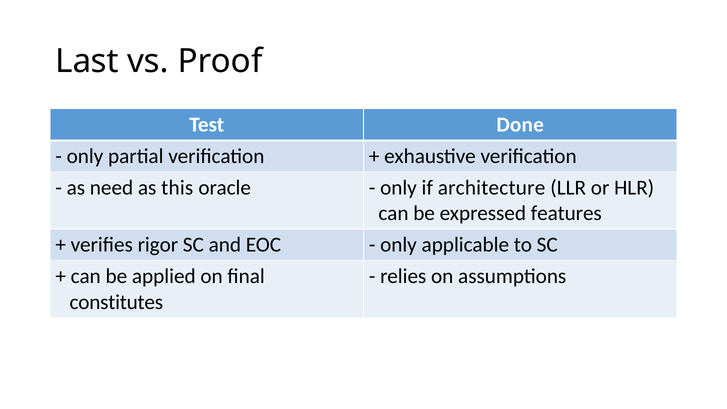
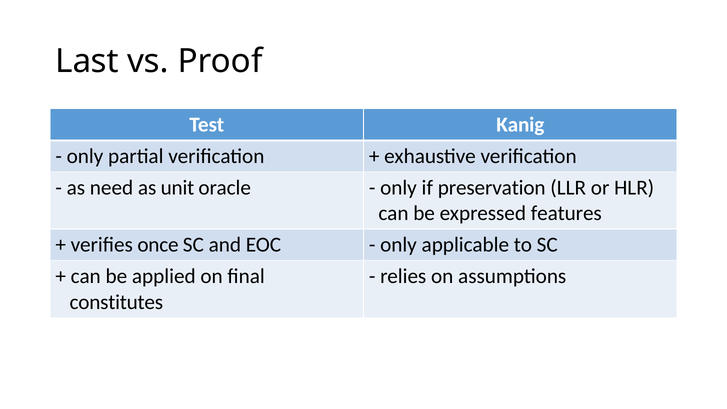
Done: Done -> Kanig
this: this -> unit
architecture: architecture -> preservation
rigor: rigor -> once
